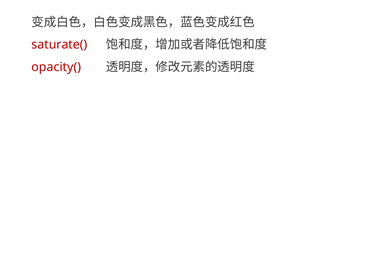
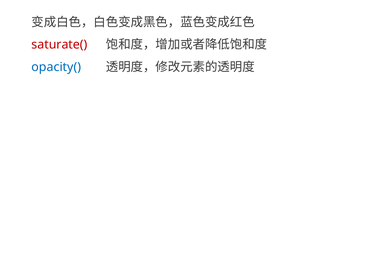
opacity( colour: red -> blue
